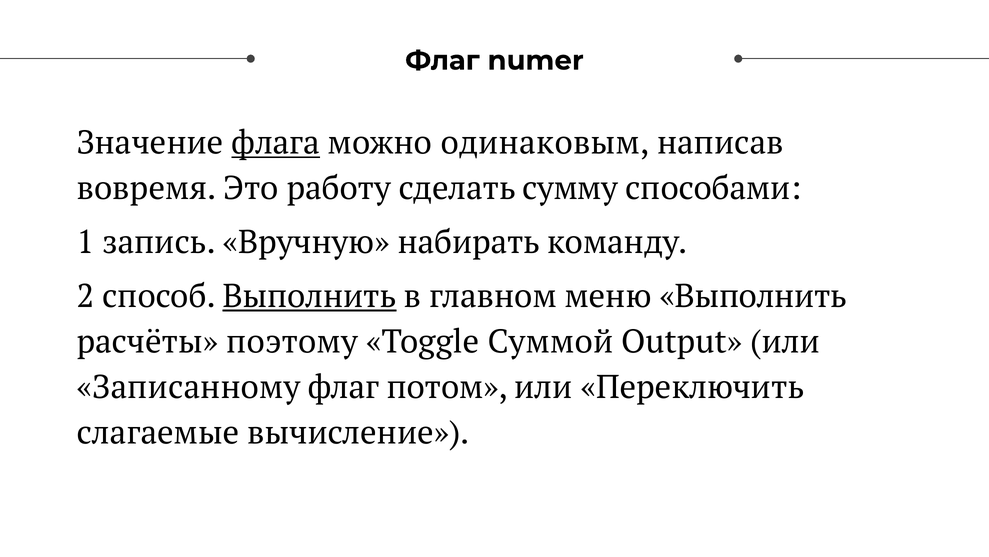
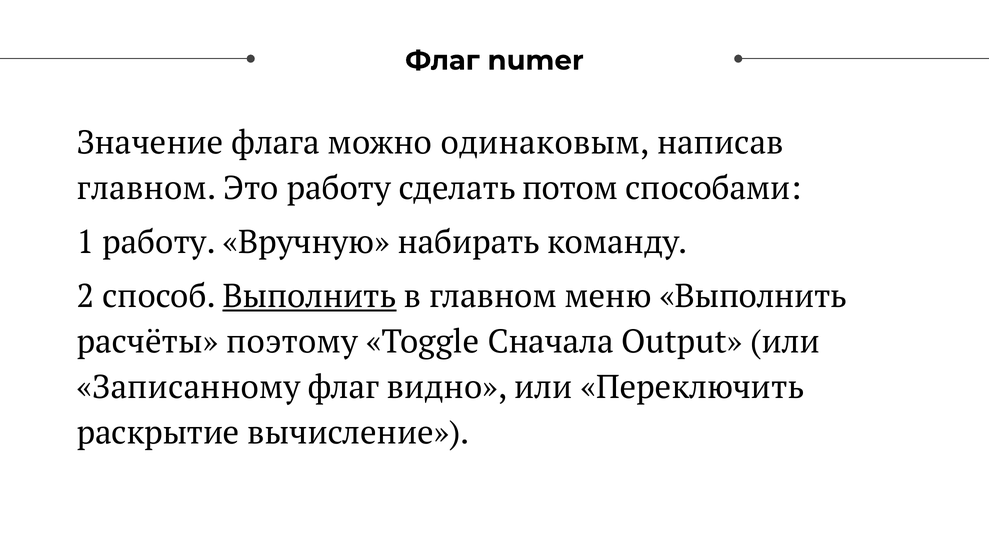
флага underline: present -> none
вовремя at (147, 188): вовремя -> главном
сумму: сумму -> потом
1 запись: запись -> работу
Суммой: Суммой -> Сначала
потом: потом -> видно
слагаемые: слагаемые -> раскрытие
